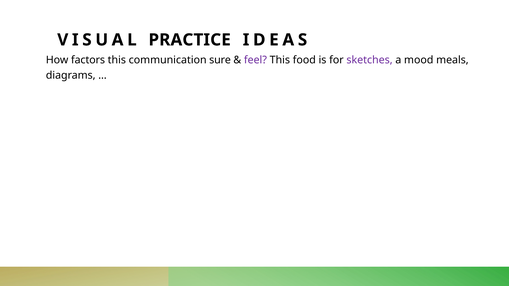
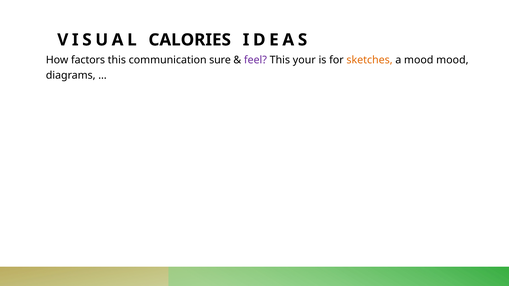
PRACTICE: PRACTICE -> CALORIES
food: food -> your
sketches colour: purple -> orange
mood meals: meals -> mood
